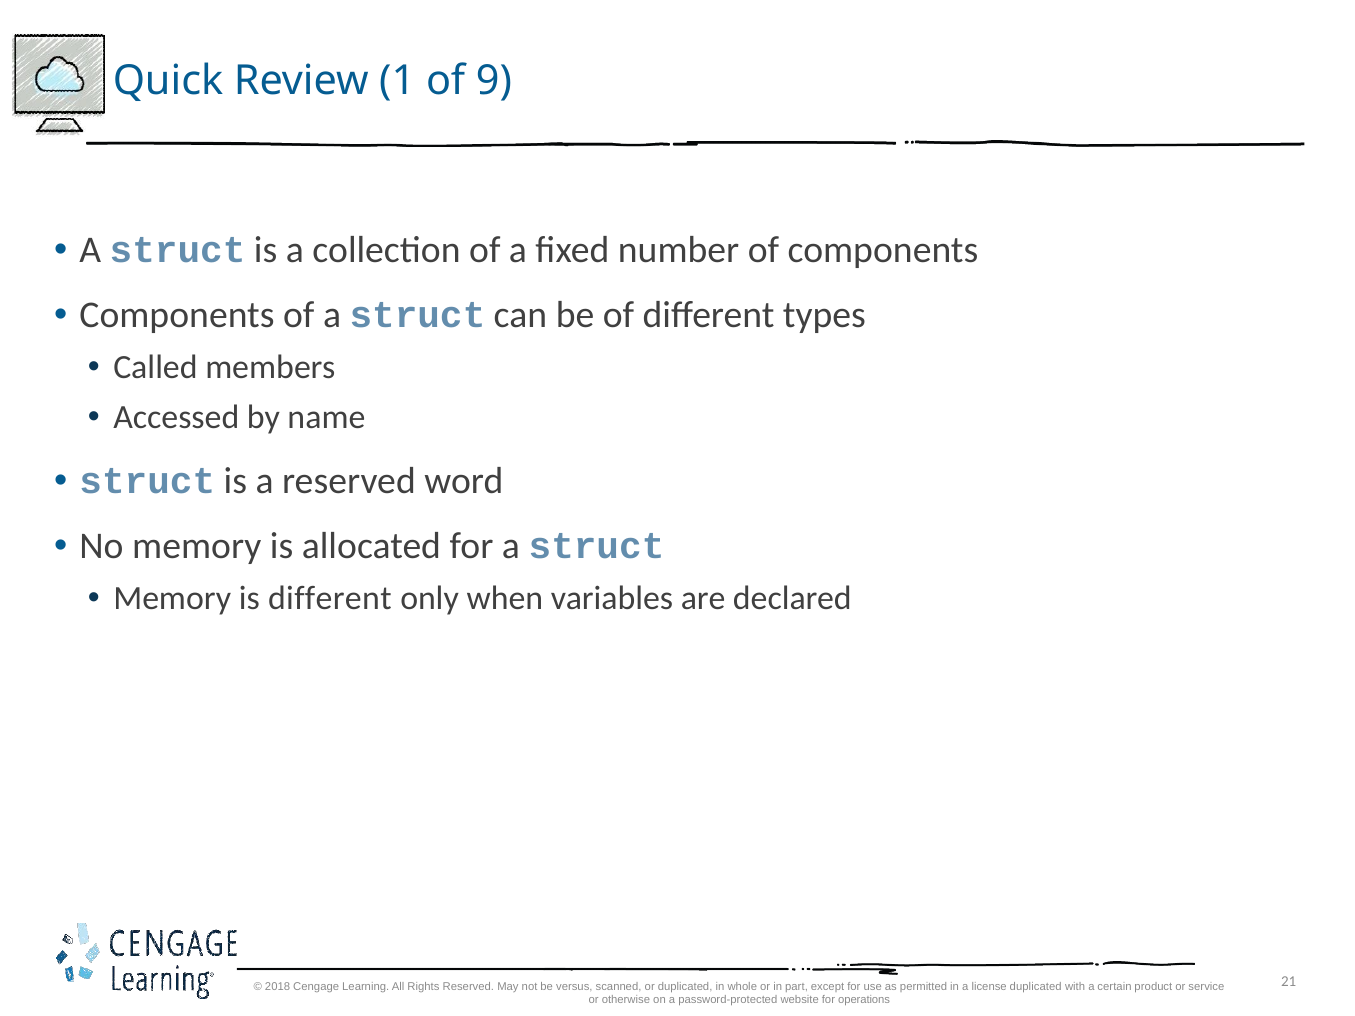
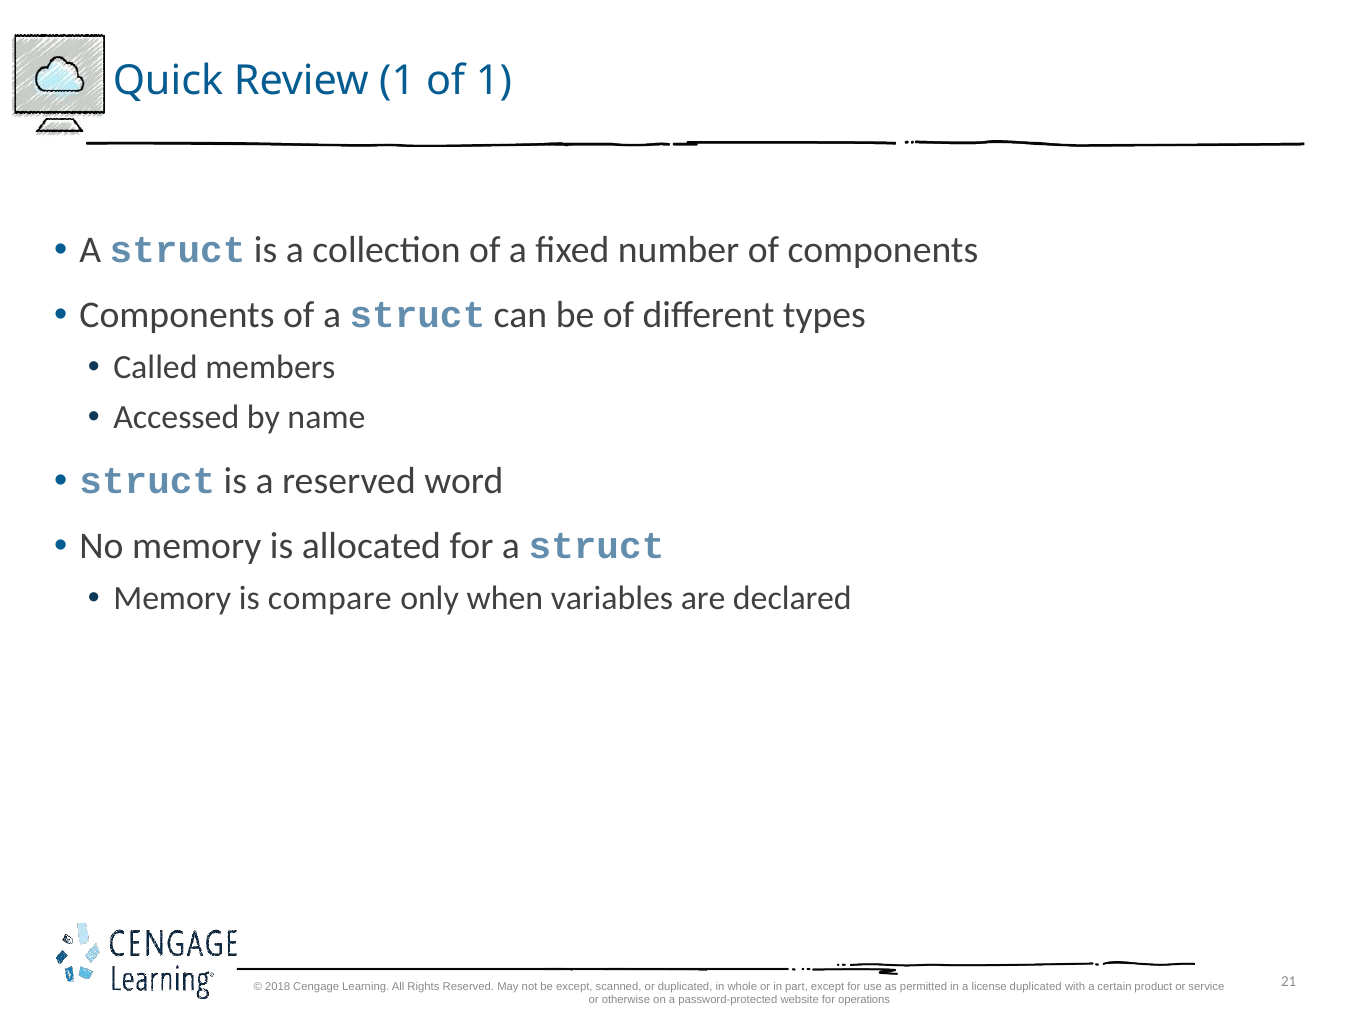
of 9: 9 -> 1
is different: different -> compare
be versus: versus -> except
